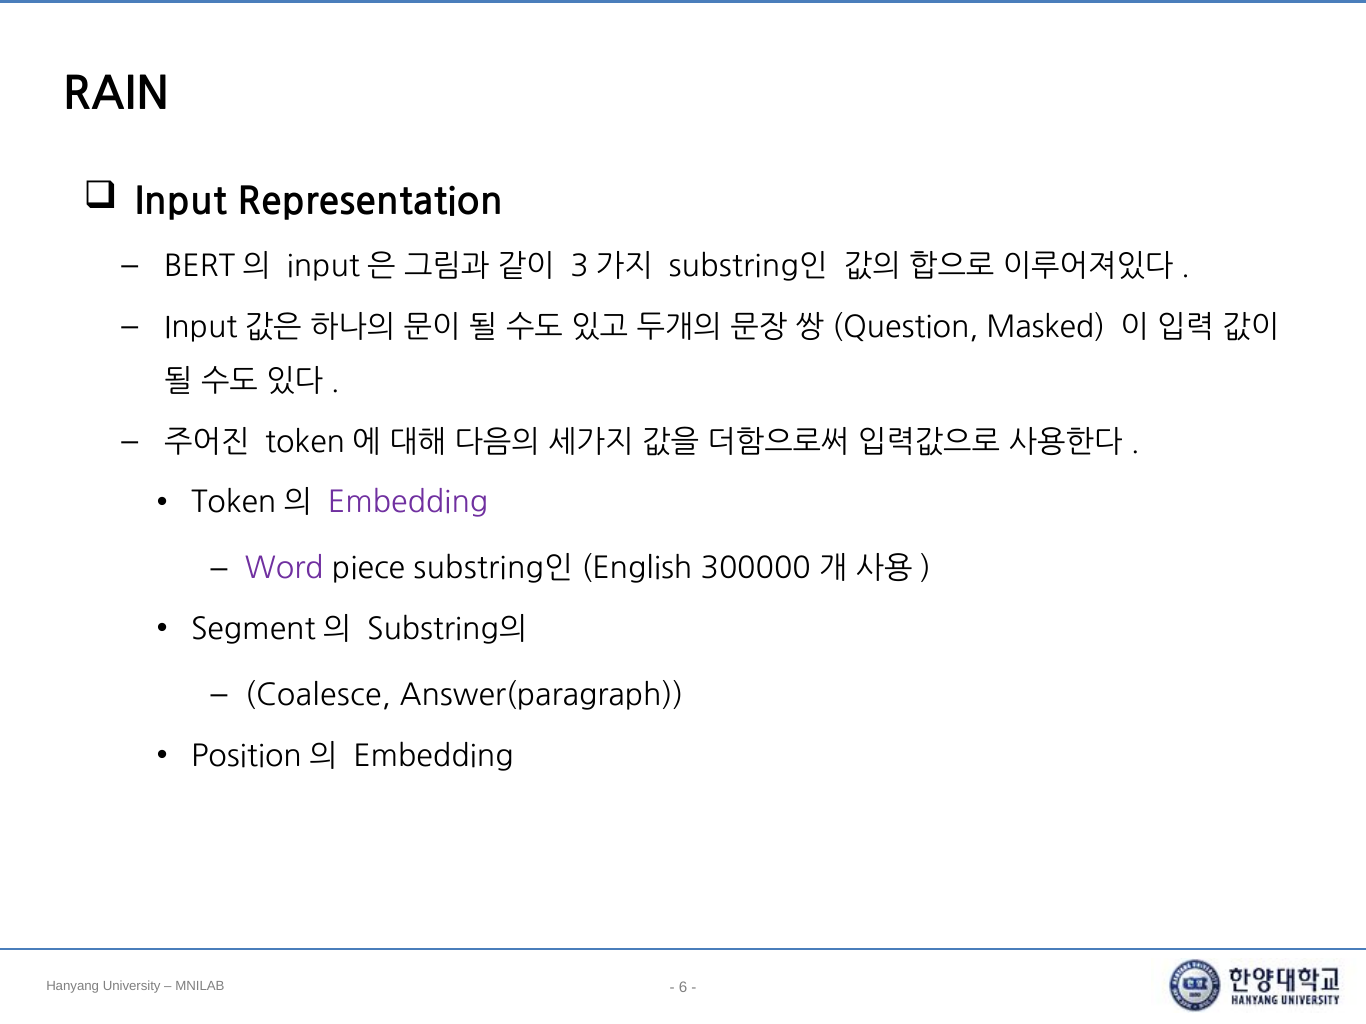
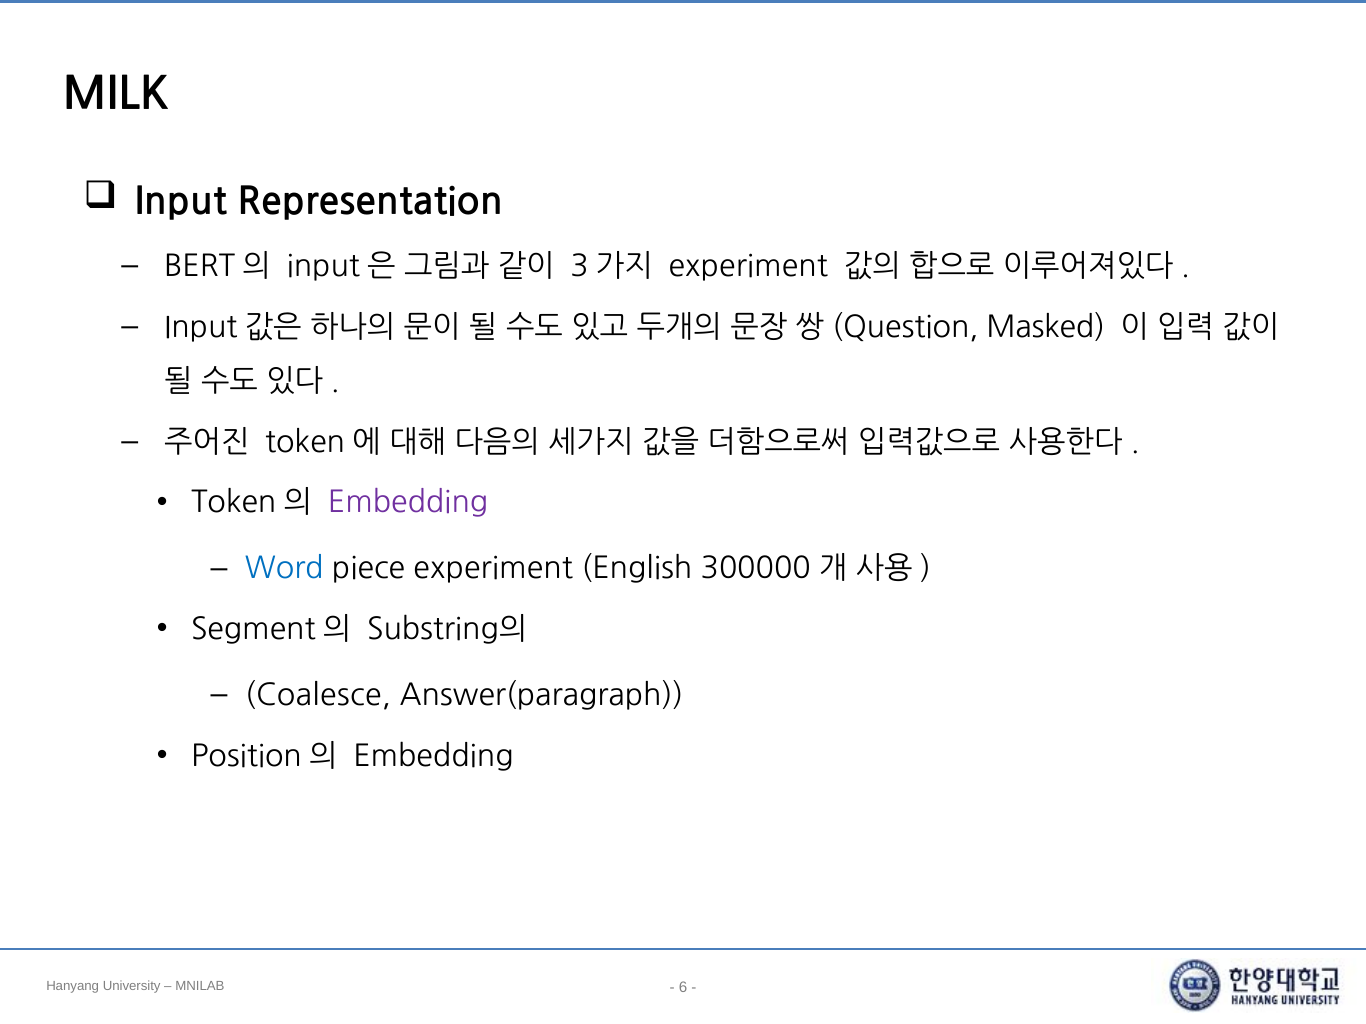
RAIN: RAIN -> MILK
substring인 at (748, 267): substring인 -> experiment
Word colour: purple -> blue
piece substring인: substring인 -> experiment
